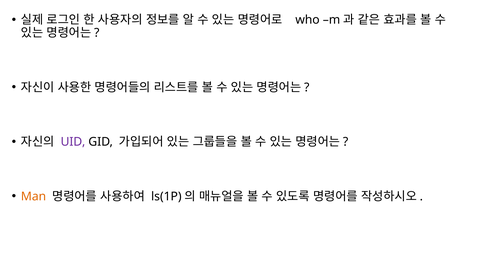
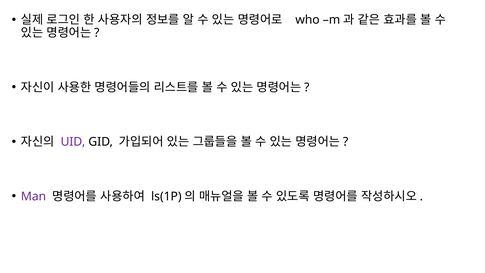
Man colour: orange -> purple
